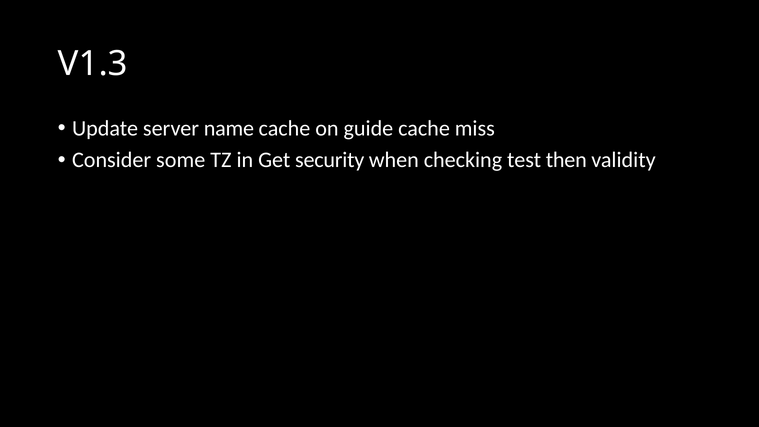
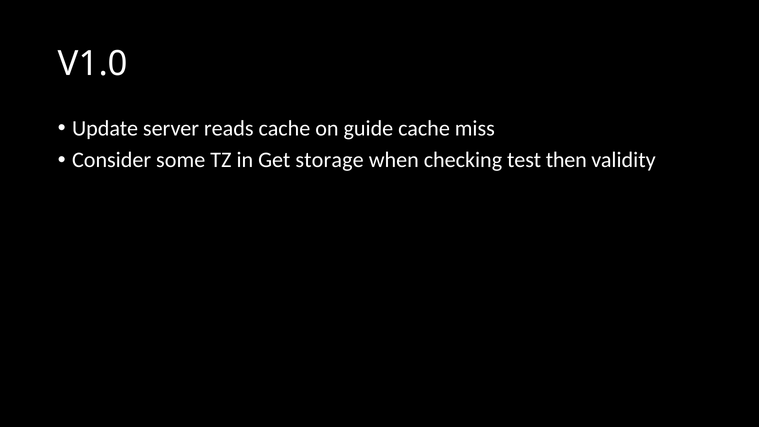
V1.3: V1.3 -> V1.0
name: name -> reads
security: security -> storage
